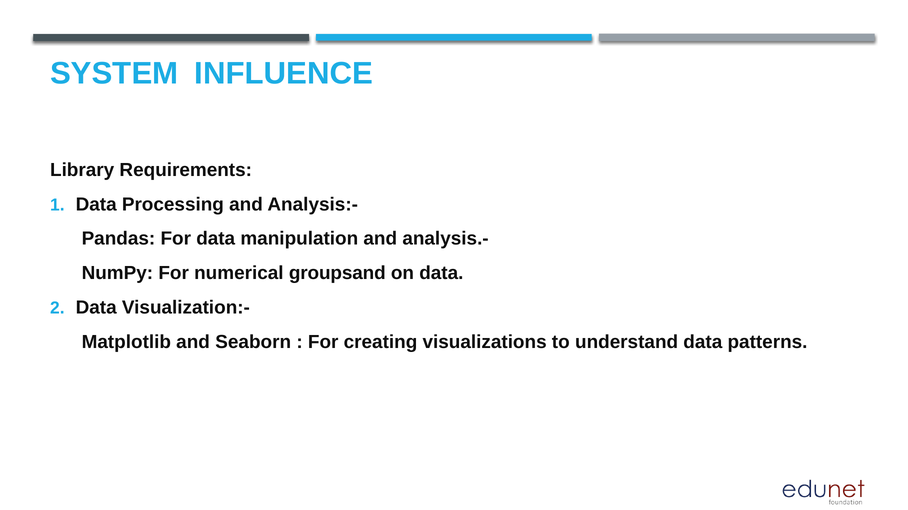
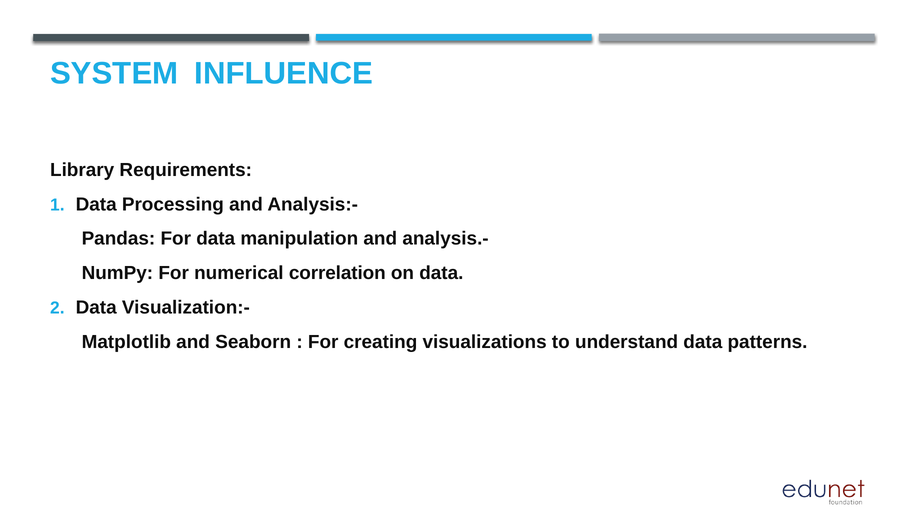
groupsand: groupsand -> correlation
